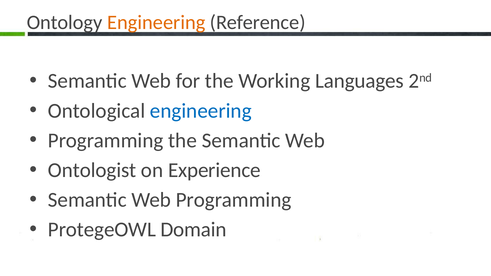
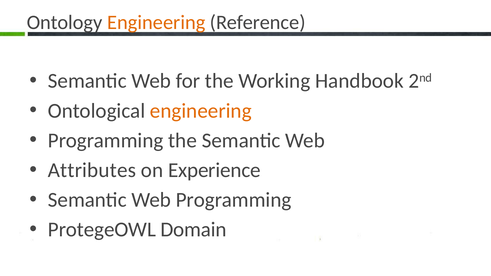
Languages: Languages -> Handbook
engineering at (201, 111) colour: blue -> orange
Ontologist: Ontologist -> Attributes
